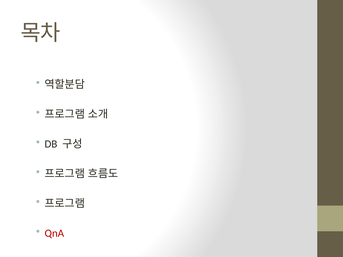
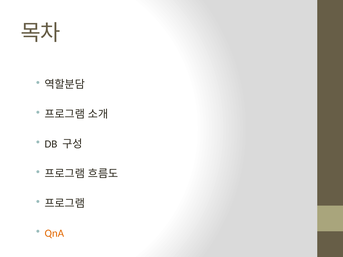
QnA colour: red -> orange
